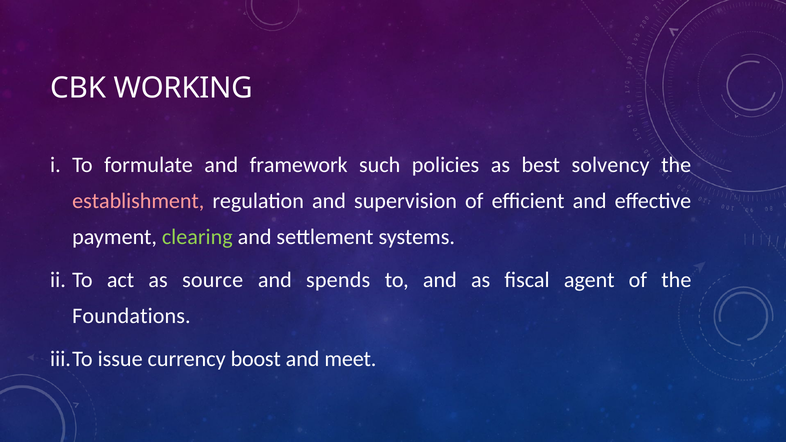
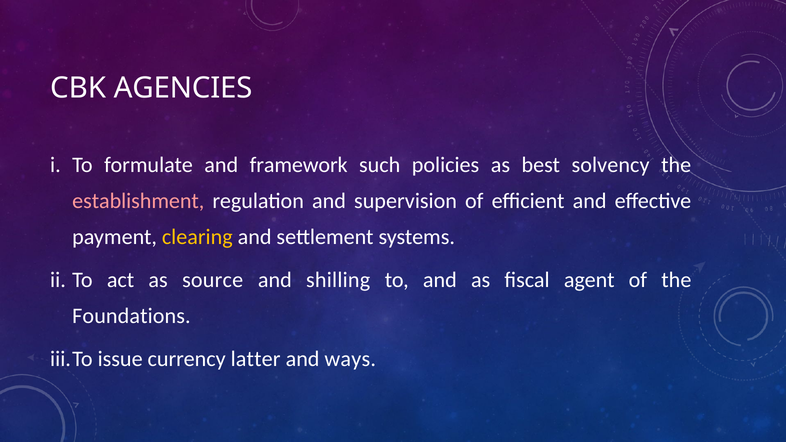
WORKING: WORKING -> AGENCIES
clearing colour: light green -> yellow
spends: spends -> shilling
boost: boost -> latter
meet: meet -> ways
